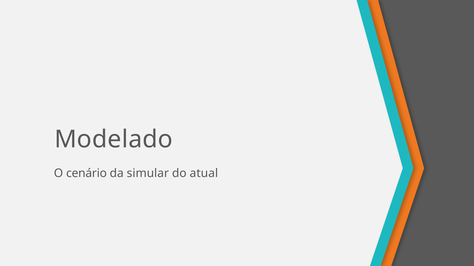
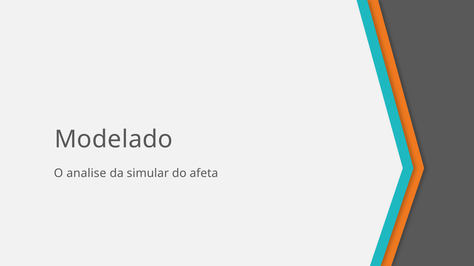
cenário: cenário -> analise
atual: atual -> afeta
